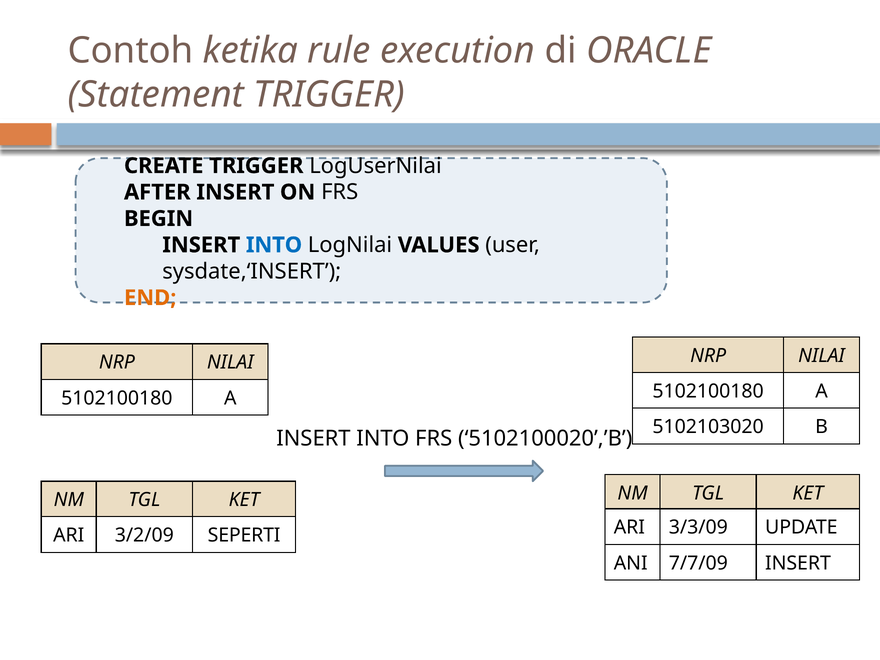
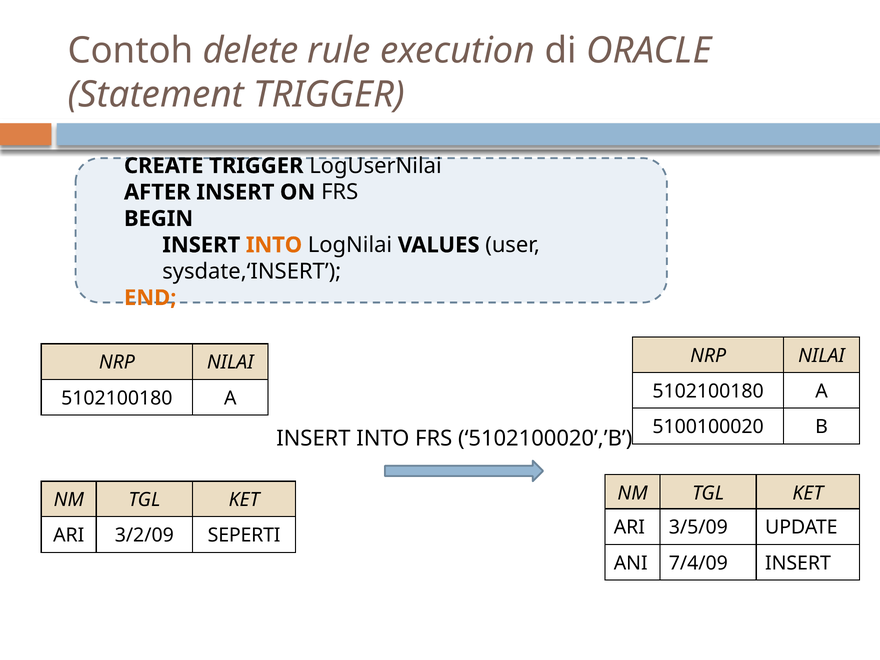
ketika: ketika -> delete
INTO at (274, 245) colour: blue -> orange
5102103020: 5102103020 -> 5100100020
3/3/09: 3/3/09 -> 3/5/09
7/7/09: 7/7/09 -> 7/4/09
